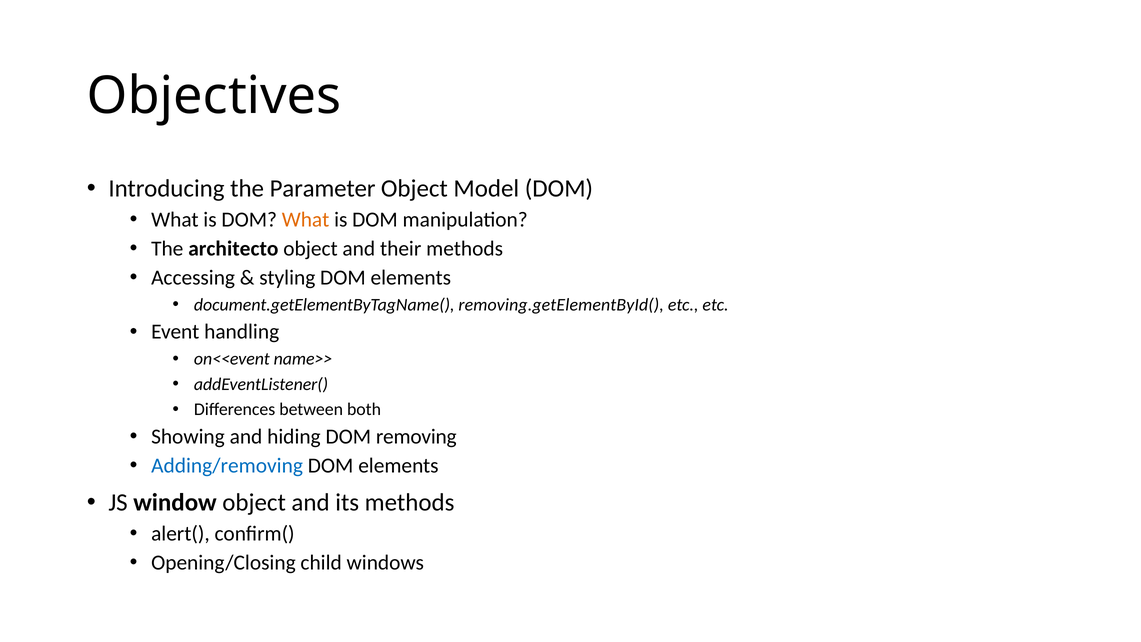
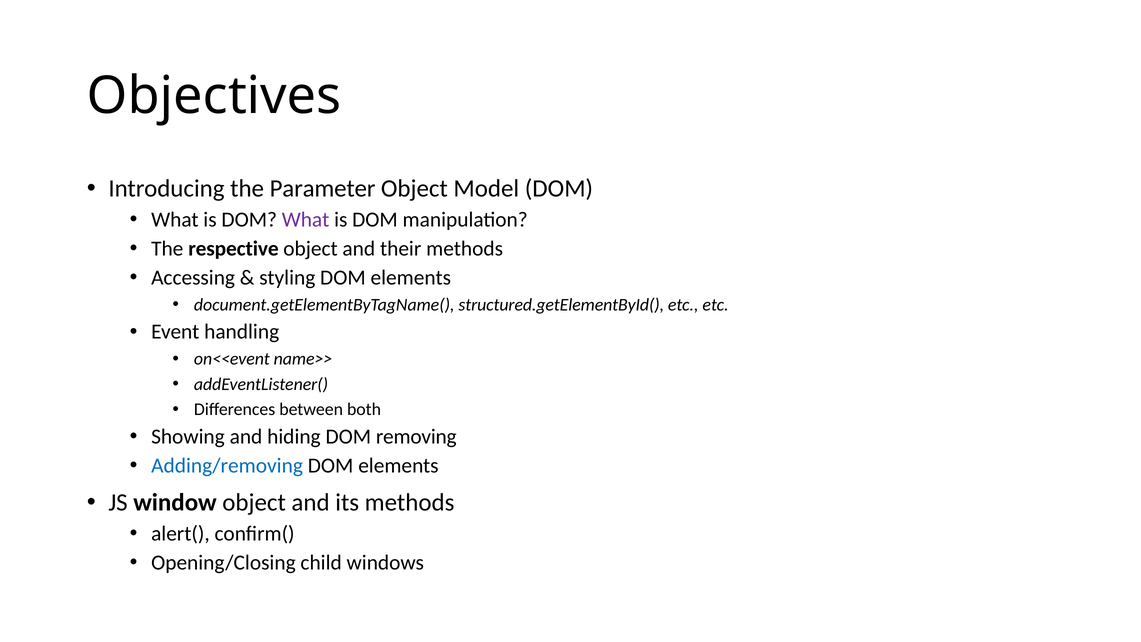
What at (306, 219) colour: orange -> purple
architecto: architecto -> respective
removing.getElementById(: removing.getElementById( -> structured.getElementById(
